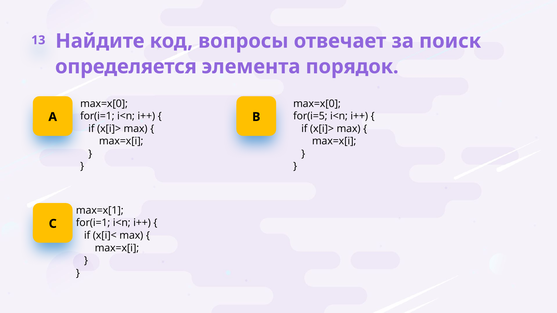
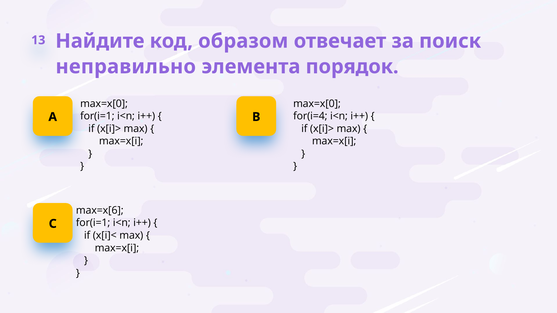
вопросы: вопросы -> образом
определяется: определяется -> неправильно
for(i=5: for(i=5 -> for(i=4
max=x[1: max=x[1 -> max=x[6
